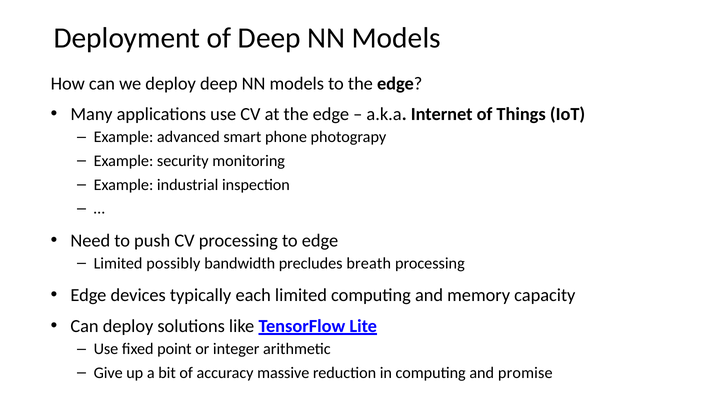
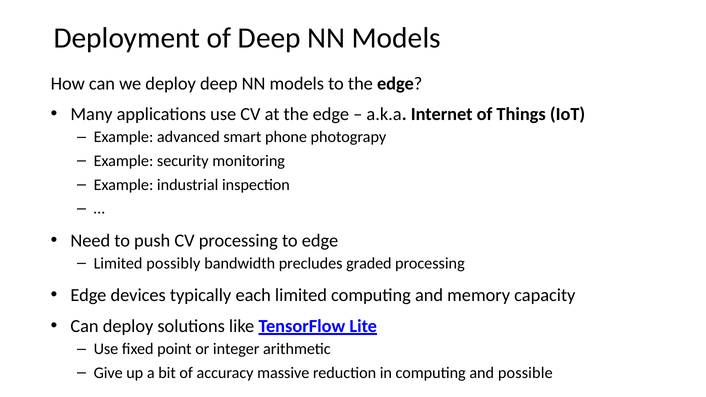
breath: breath -> graded
promise: promise -> possible
